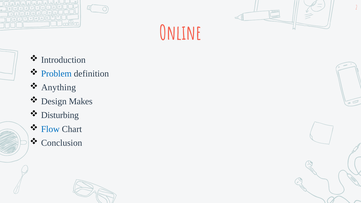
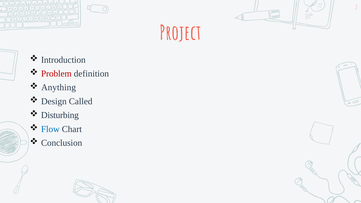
Online: Online -> Project
Problem colour: blue -> red
Makes: Makes -> Called
